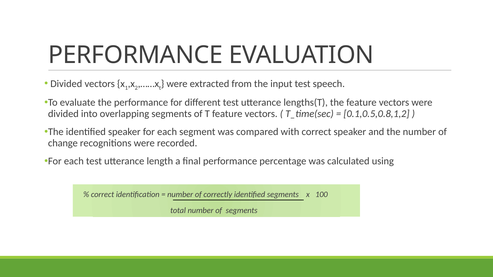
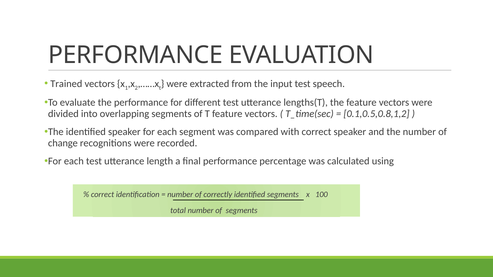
Divided at (66, 84): Divided -> Trained
